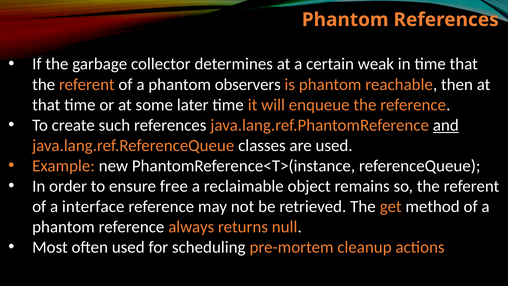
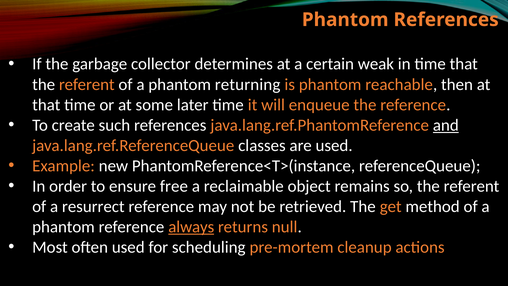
observers: observers -> returning
interface: interface -> resurrect
always underline: none -> present
